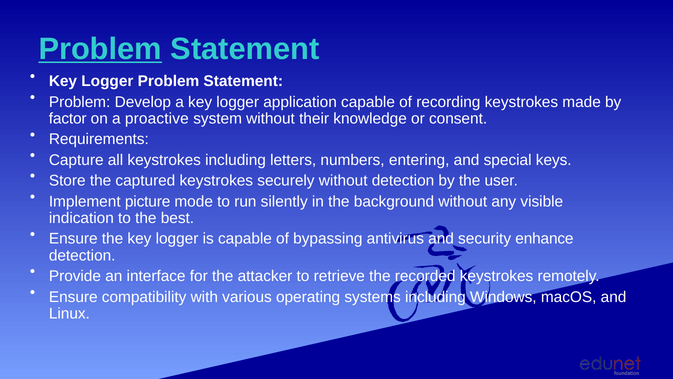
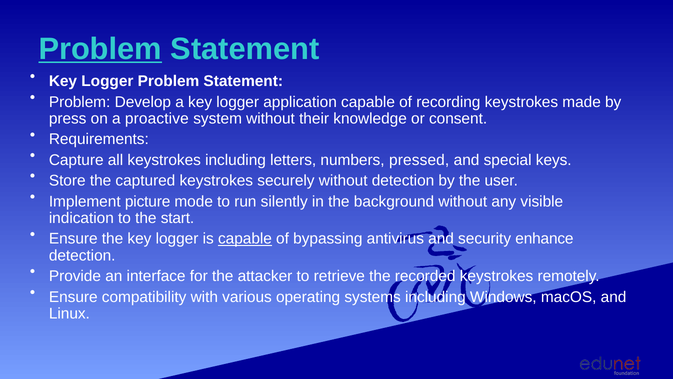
factor: factor -> press
entering: entering -> pressed
best: best -> start
capable at (245, 239) underline: none -> present
